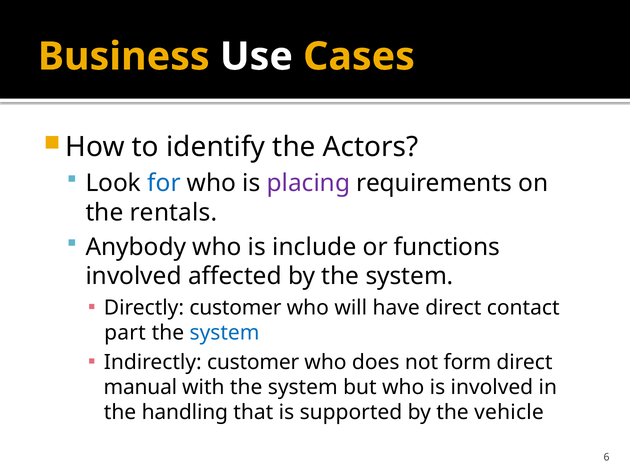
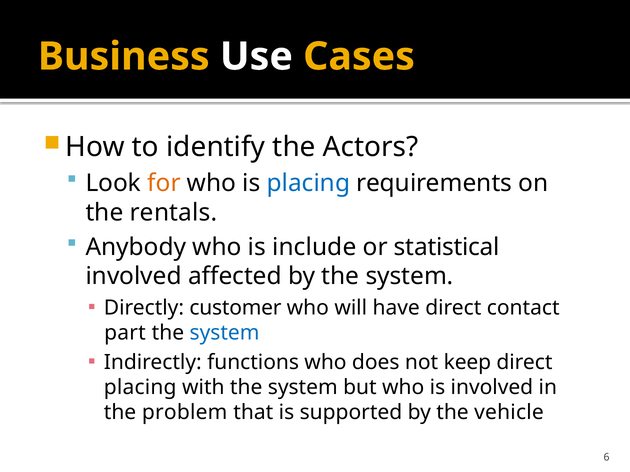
for colour: blue -> orange
placing at (308, 184) colour: purple -> blue
functions: functions -> statistical
Indirectly customer: customer -> functions
form: form -> keep
manual at (140, 388): manual -> placing
handling: handling -> problem
